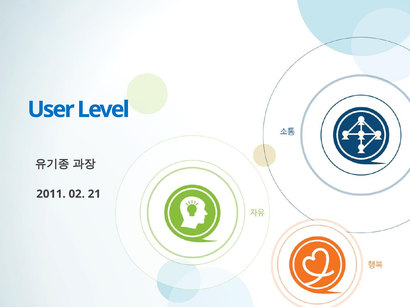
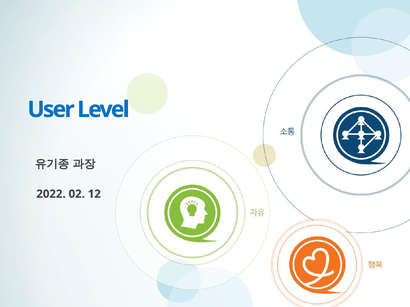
2011: 2011 -> 2022
21: 21 -> 12
